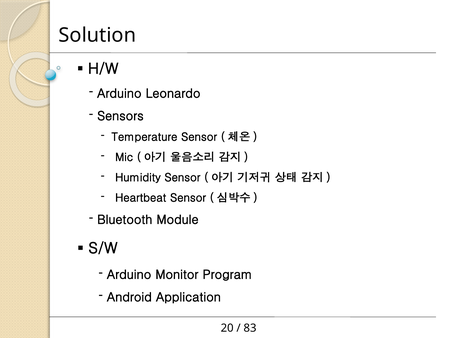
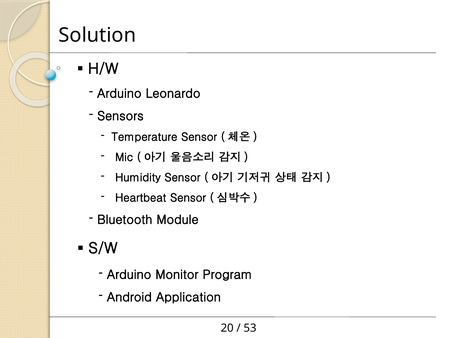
83: 83 -> 53
